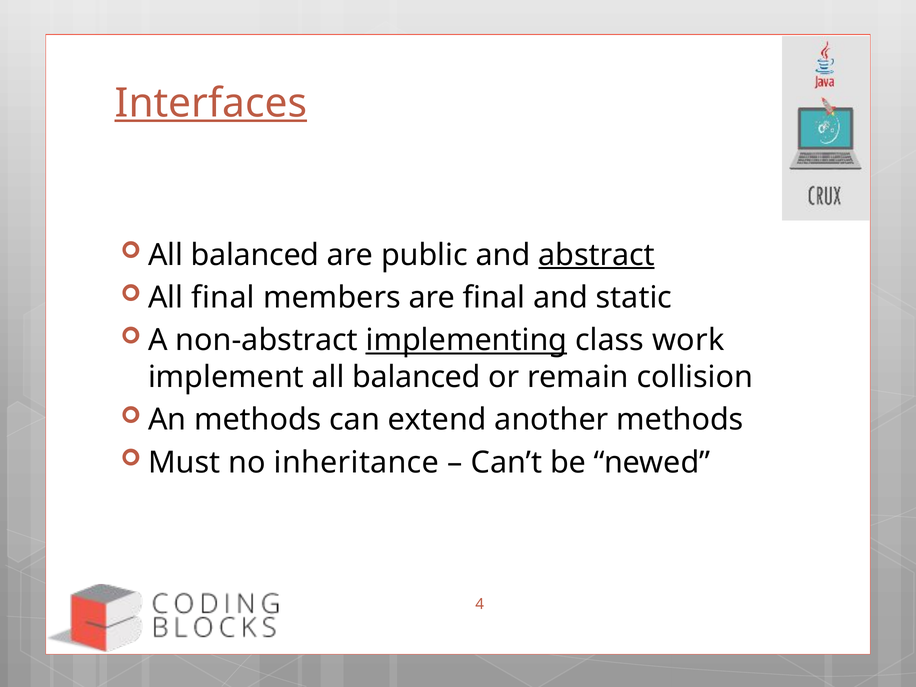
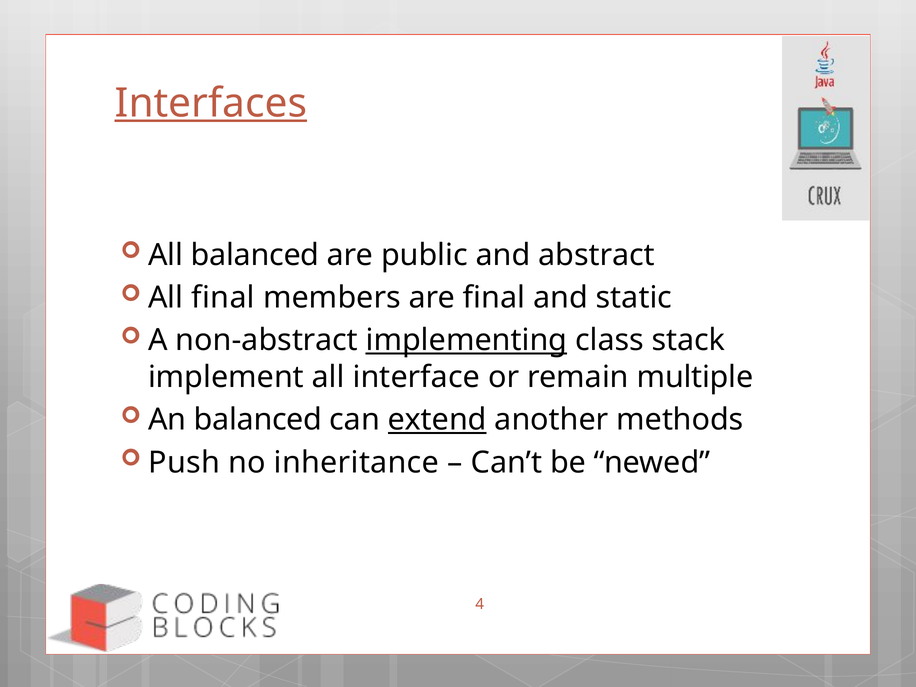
abstract underline: present -> none
work: work -> stack
implement all balanced: balanced -> interface
collision: collision -> multiple
An methods: methods -> balanced
extend underline: none -> present
Must: Must -> Push
